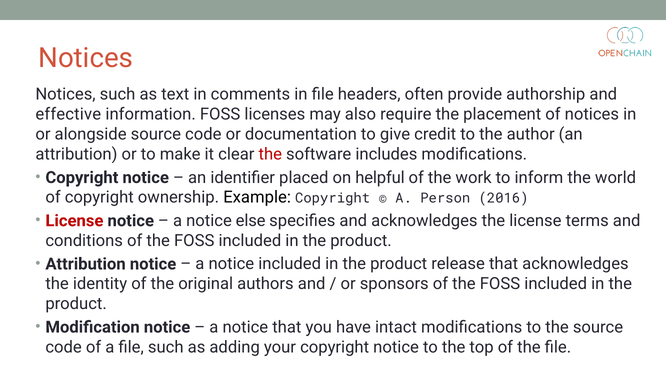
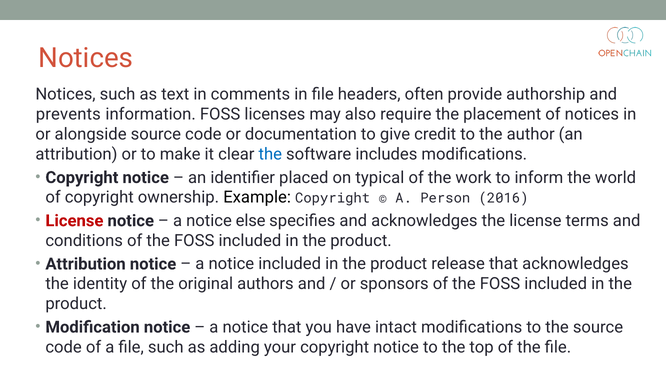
effective: effective -> prevents
the at (270, 155) colour: red -> blue
helpful: helpful -> typical
